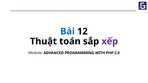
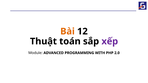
Bài colour: blue -> orange
